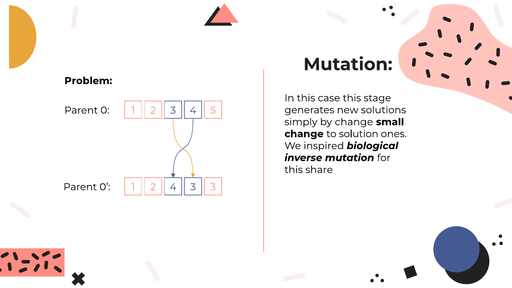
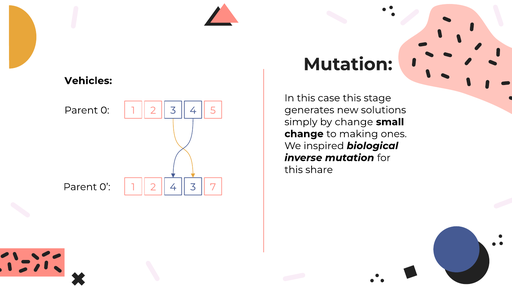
Problem: Problem -> Vehicles
solution: solution -> making
3 3: 3 -> 7
